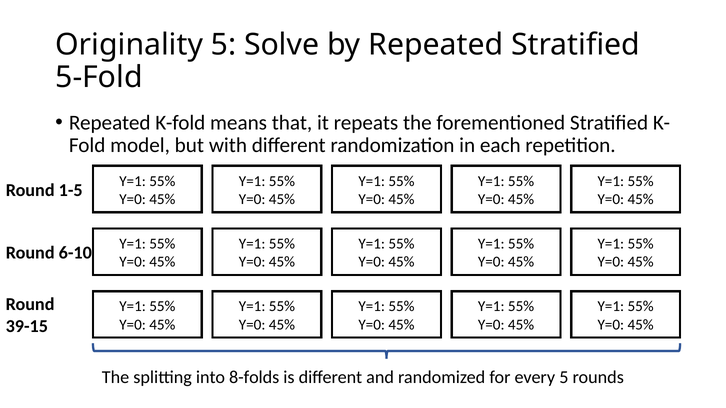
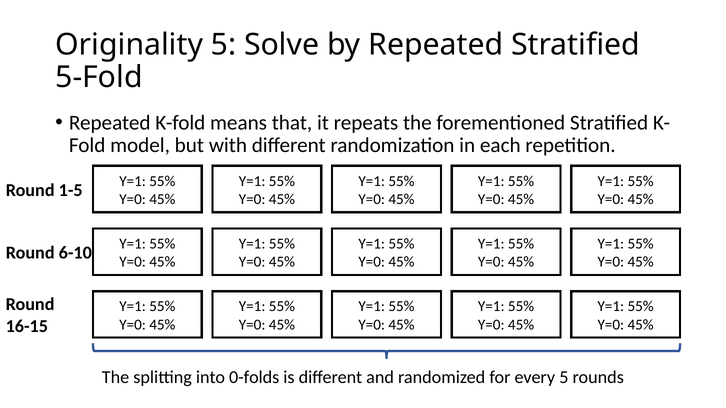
39-15: 39-15 -> 16-15
8-folds: 8-folds -> 0-folds
